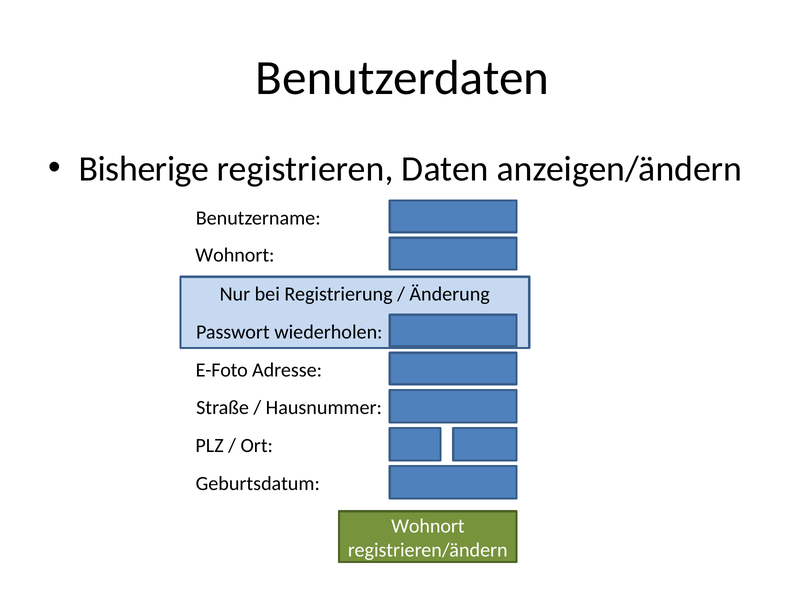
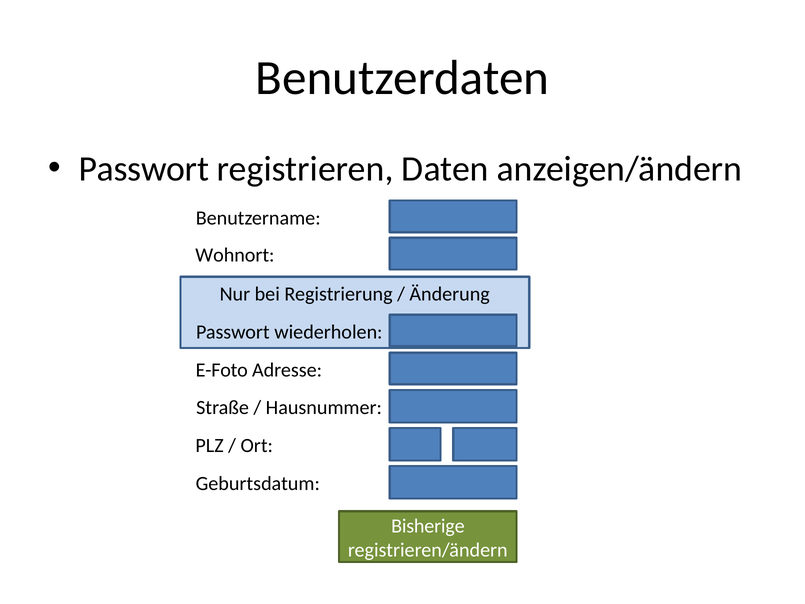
Bisherige at (144, 169): Bisherige -> Passwort
Wohnort at (428, 526): Wohnort -> Bisherige
